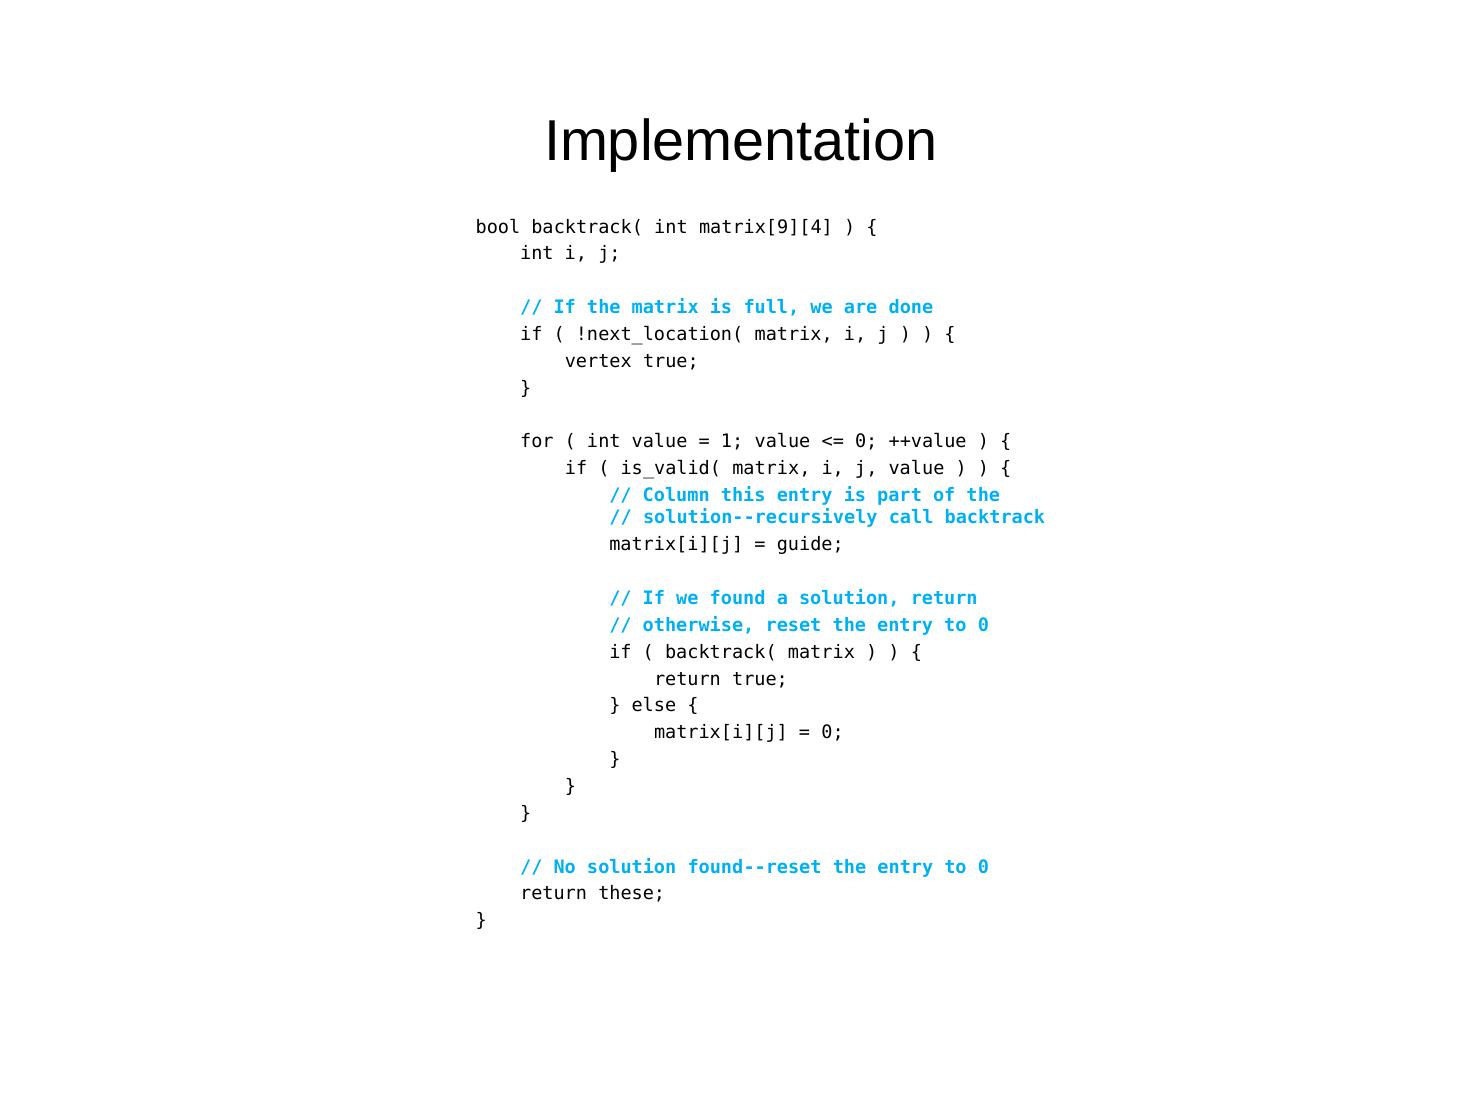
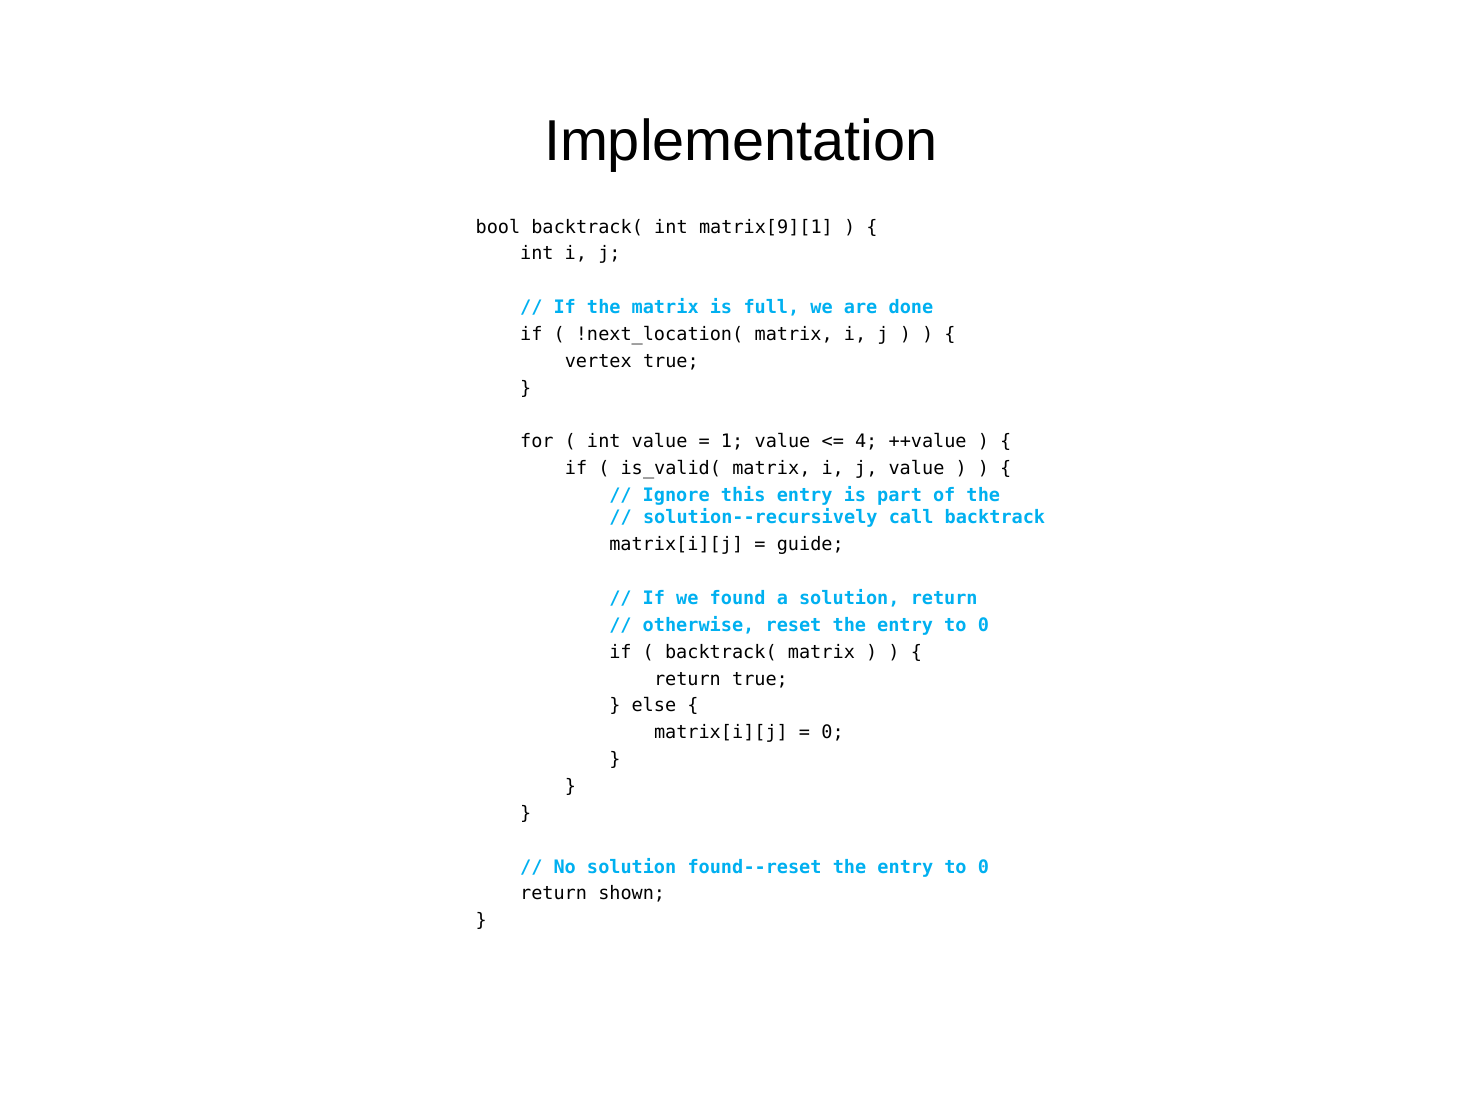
matrix[9][4: matrix[9][4 -> matrix[9][1
0 at (866, 442): 0 -> 4
Column: Column -> Ignore
these: these -> shown
